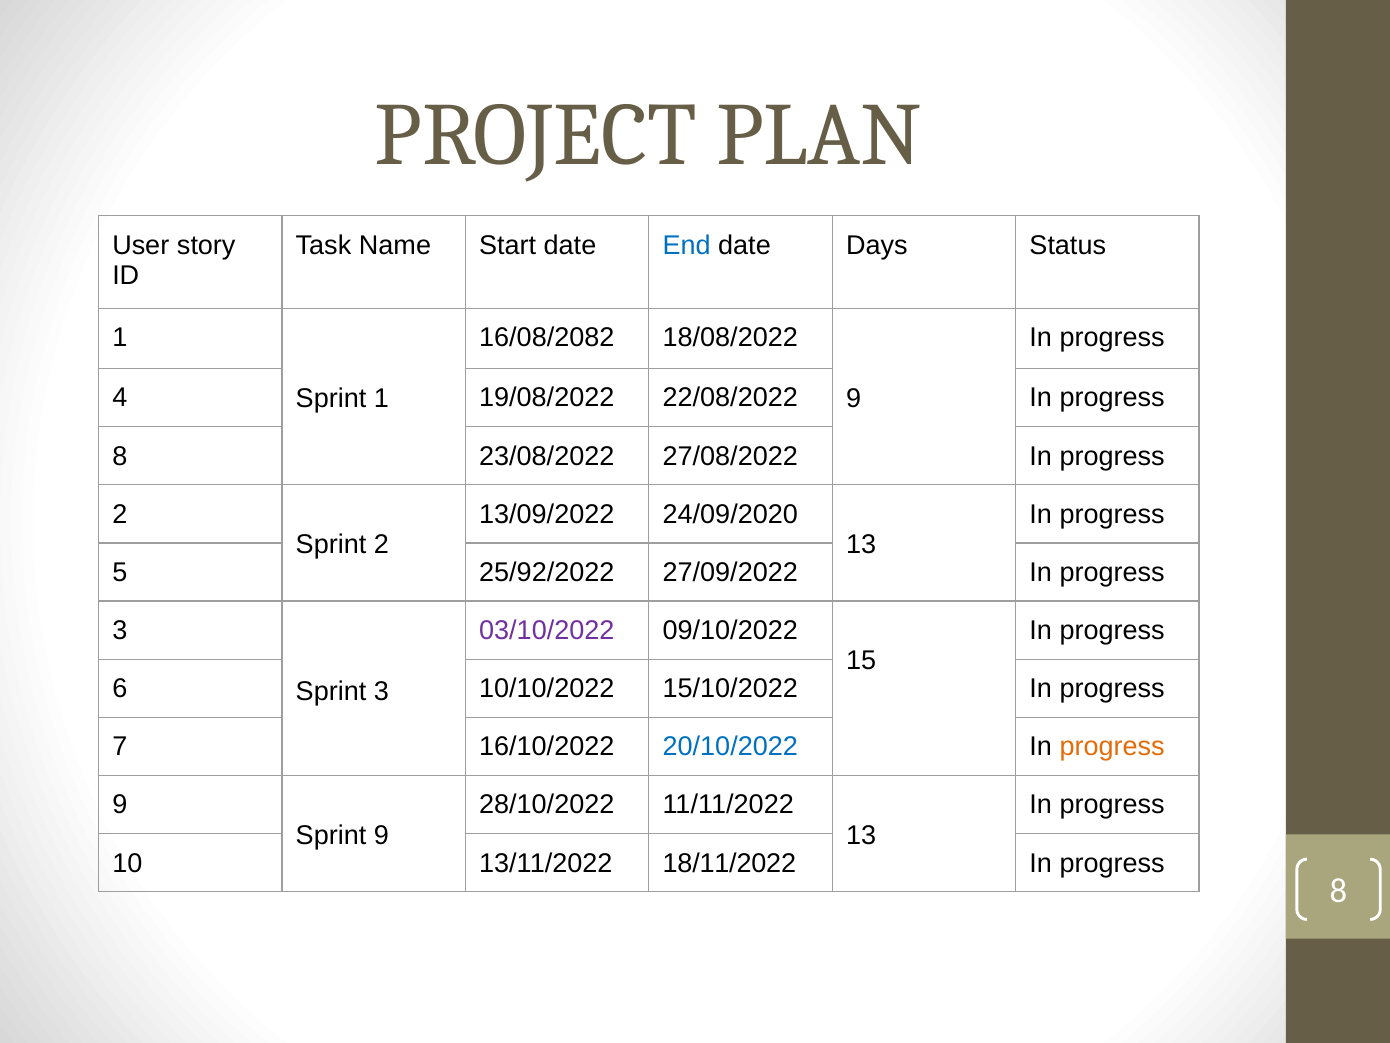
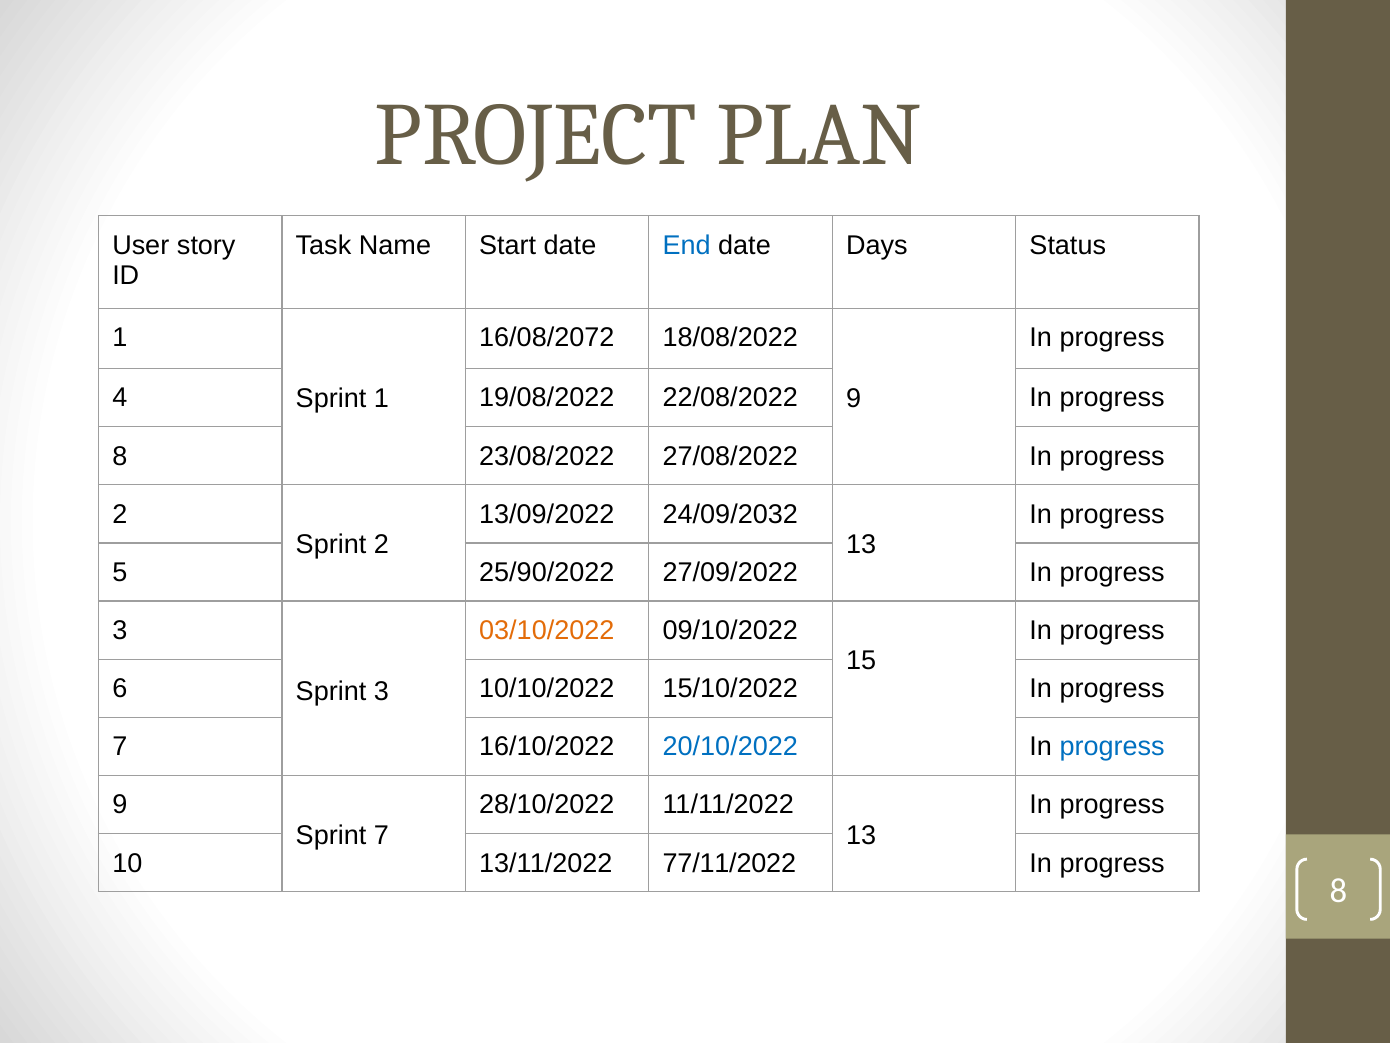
16/08/2082: 16/08/2082 -> 16/08/2072
24/09/2020: 24/09/2020 -> 24/09/2032
25/92/2022: 25/92/2022 -> 25/90/2022
03/10/2022 colour: purple -> orange
progress at (1112, 747) colour: orange -> blue
Sprint 9: 9 -> 7
18/11/2022: 18/11/2022 -> 77/11/2022
